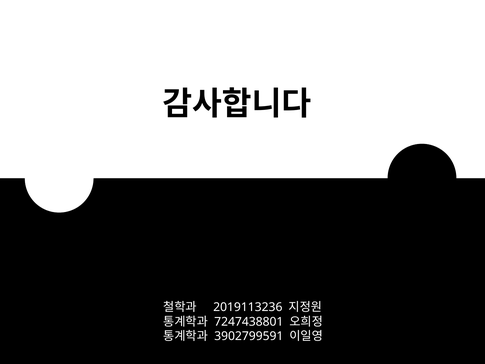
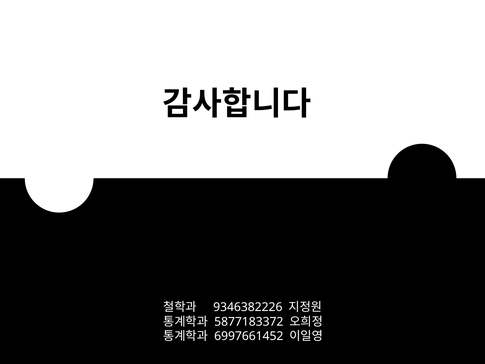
2019113236: 2019113236 -> 9346382226
7247438801: 7247438801 -> 5877183372
3902799591: 3902799591 -> 6997661452
